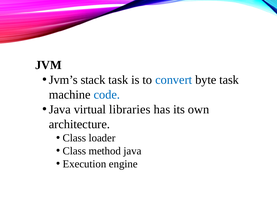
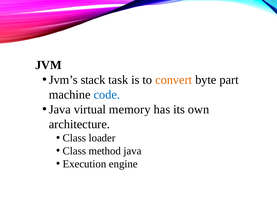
convert colour: blue -> orange
byte task: task -> part
libraries: libraries -> memory
